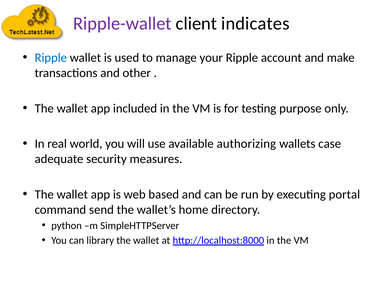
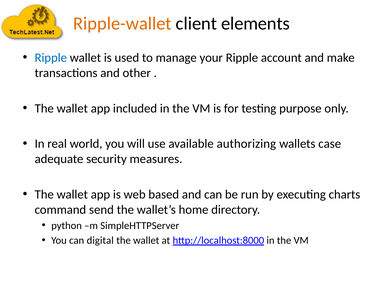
Ripple-wallet colour: purple -> orange
indicates: indicates -> elements
portal: portal -> charts
library: library -> digital
